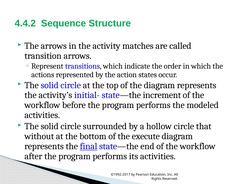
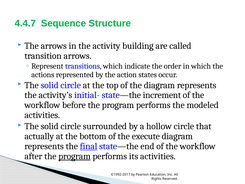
4.4.2: 4.4.2 -> 4.4.7
matches: matches -> building
without: without -> actually
program at (75, 156) underline: none -> present
